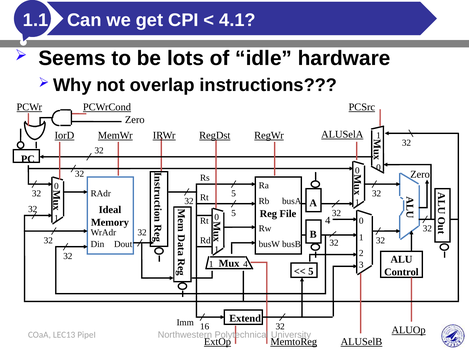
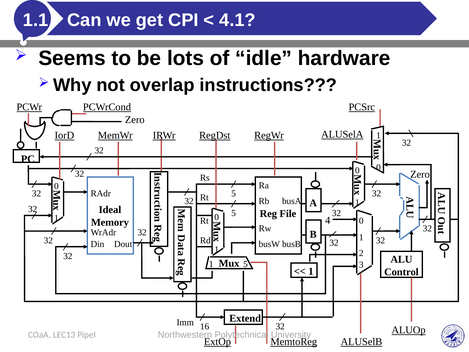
Mux 4: 4 -> 5
5 at (311, 271): 5 -> 1
